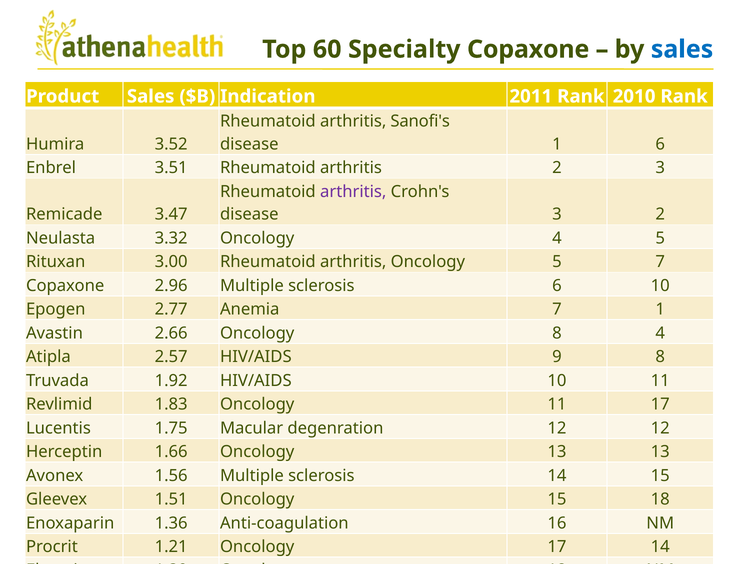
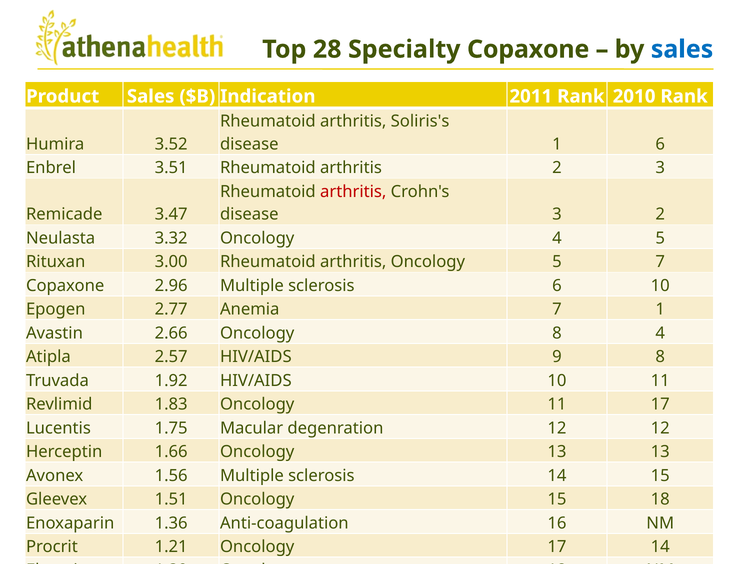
60: 60 -> 28
Sanofi's: Sanofi's -> Soliris's
arthritis at (353, 191) colour: purple -> red
